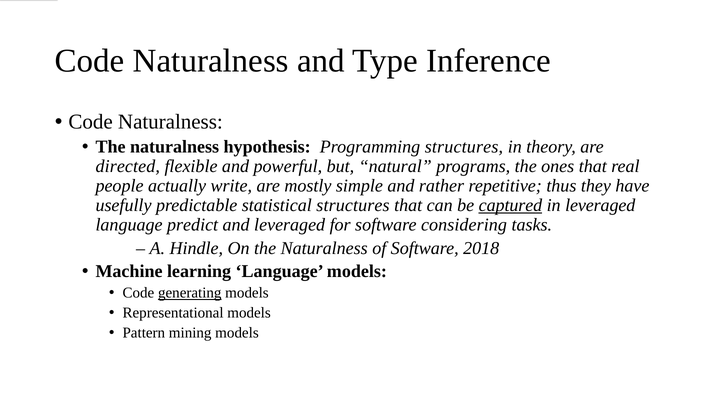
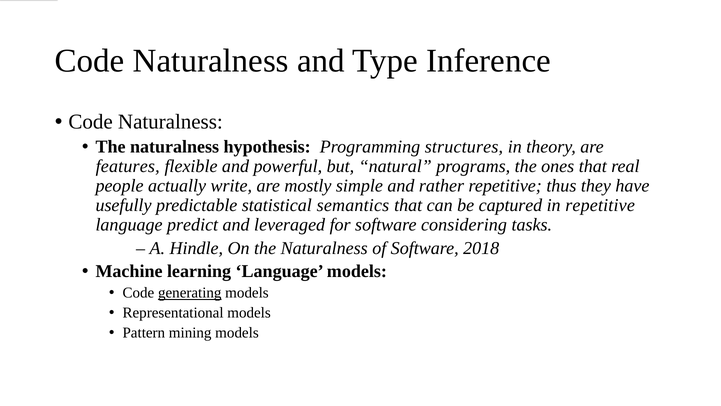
directed: directed -> features
statistical structures: structures -> semantics
captured underline: present -> none
in leveraged: leveraged -> repetitive
